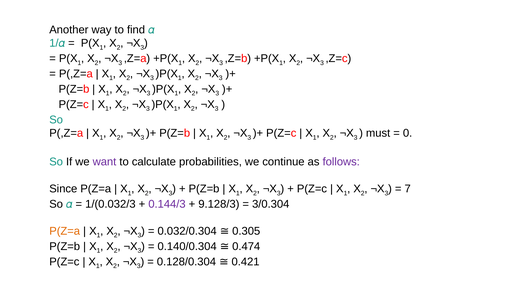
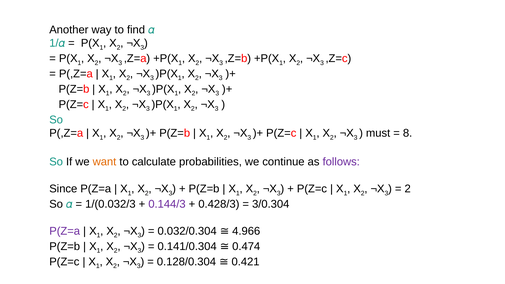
0: 0 -> 8
want colour: purple -> orange
7 at (408, 189): 7 -> 2
9.128/3: 9.128/3 -> 0.428/3
P(Z=a at (65, 231) colour: orange -> purple
0.305: 0.305 -> 4.966
0.140/0.304: 0.140/0.304 -> 0.141/0.304
